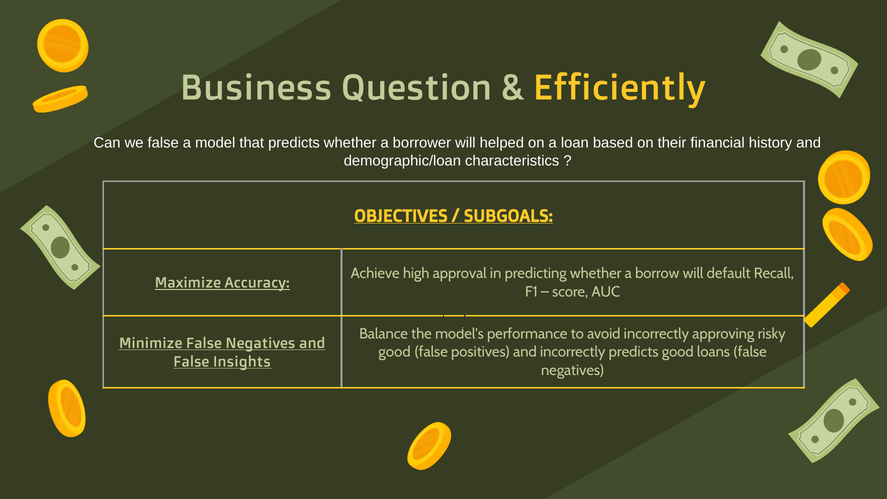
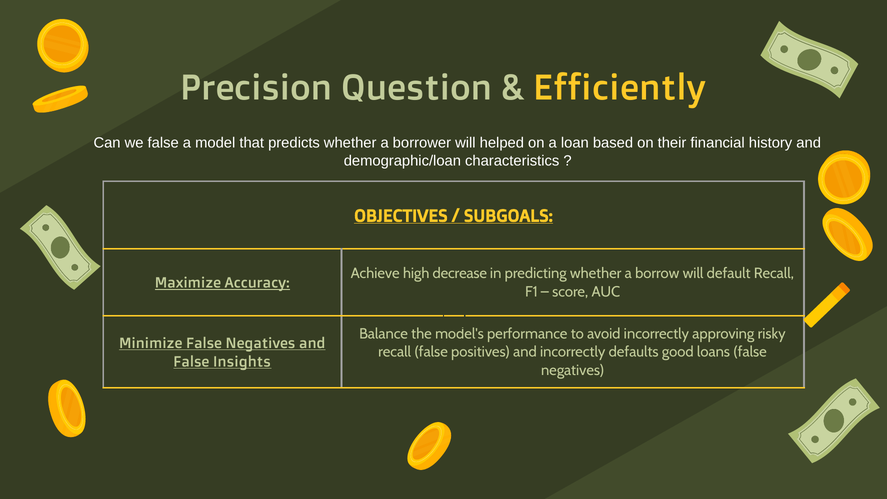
Business: Business -> Precision
approval: approval -> decrease
good at (395, 352): good -> recall
incorrectly predicts: predicts -> defaults
